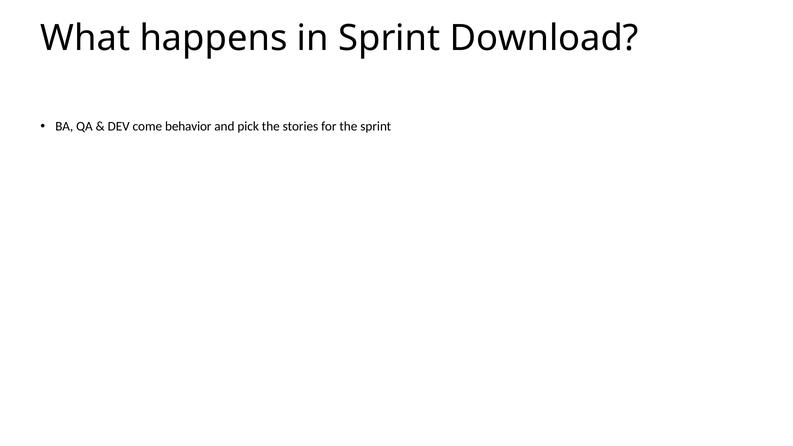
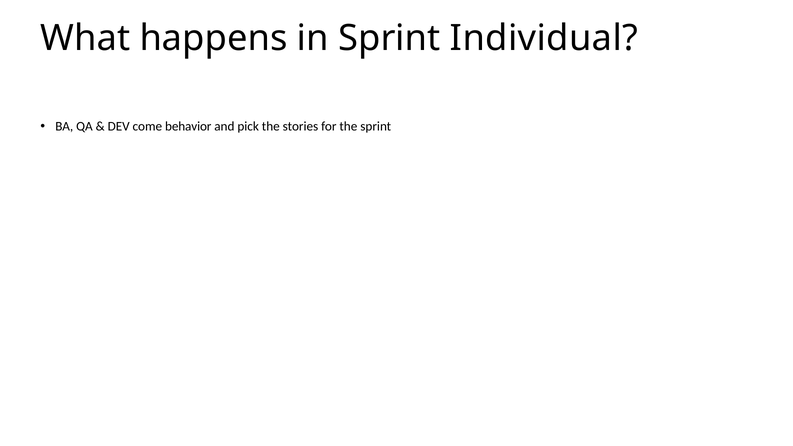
Download: Download -> Individual
